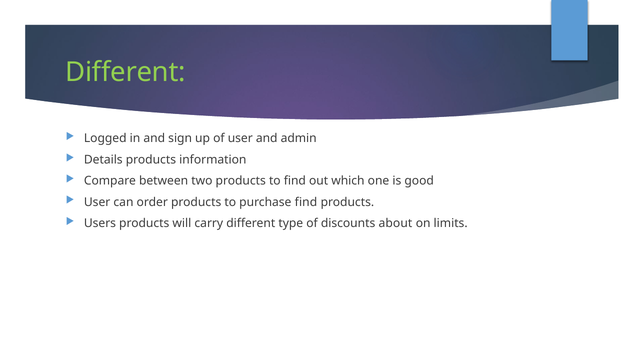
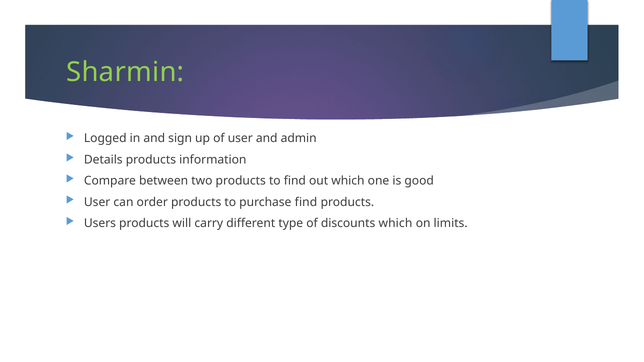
Different at (125, 72): Different -> Sharmin
discounts about: about -> which
